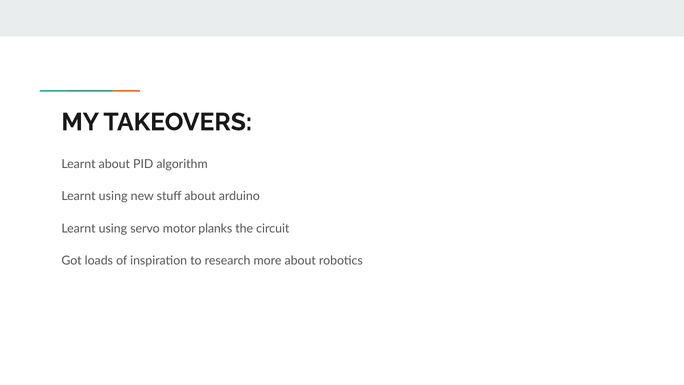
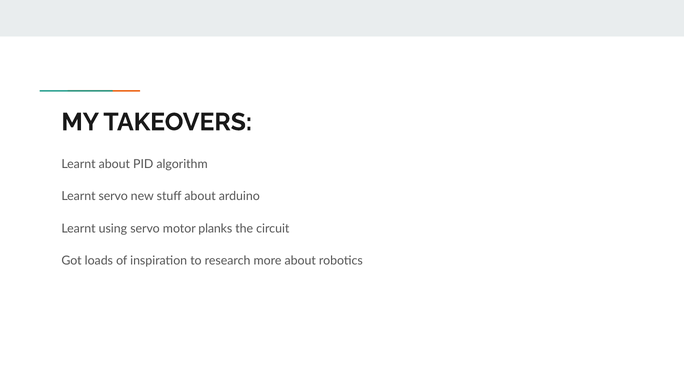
using at (113, 196): using -> servo
